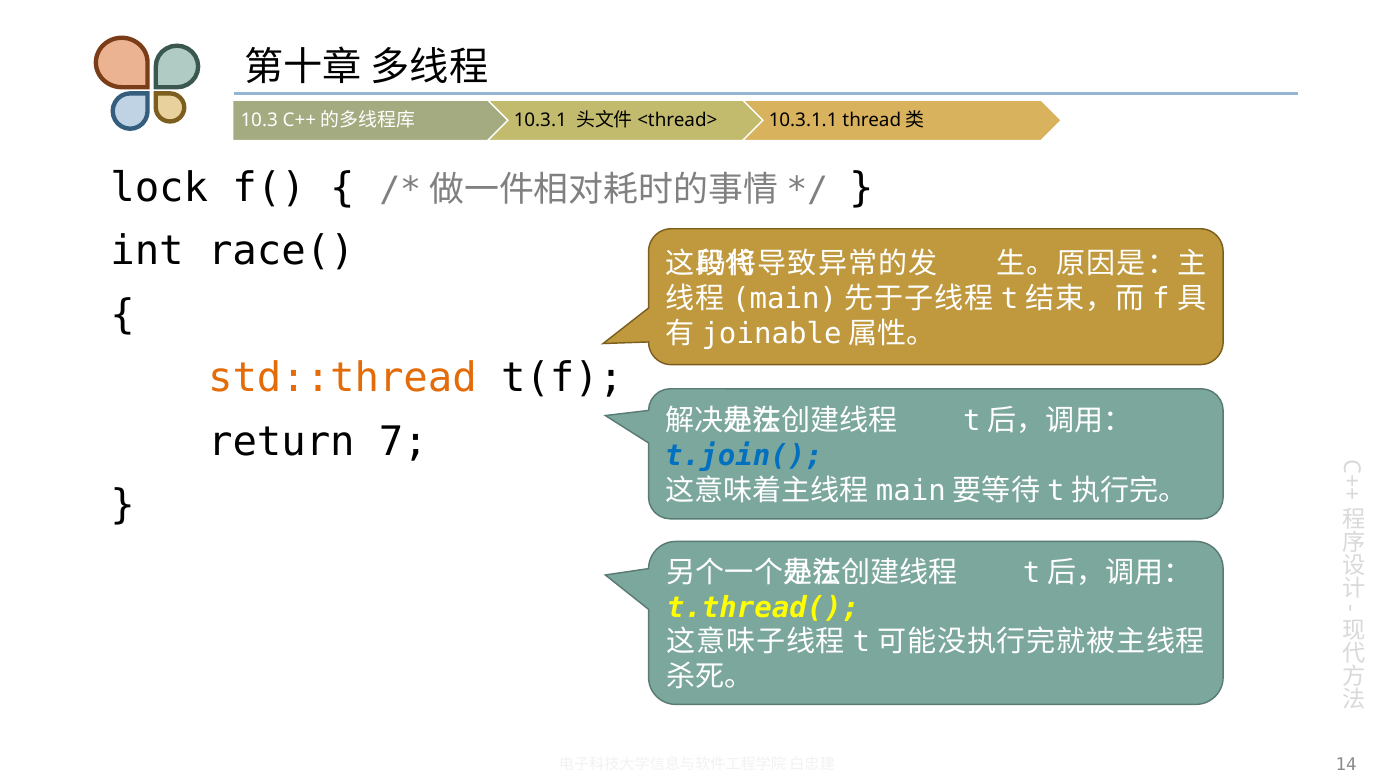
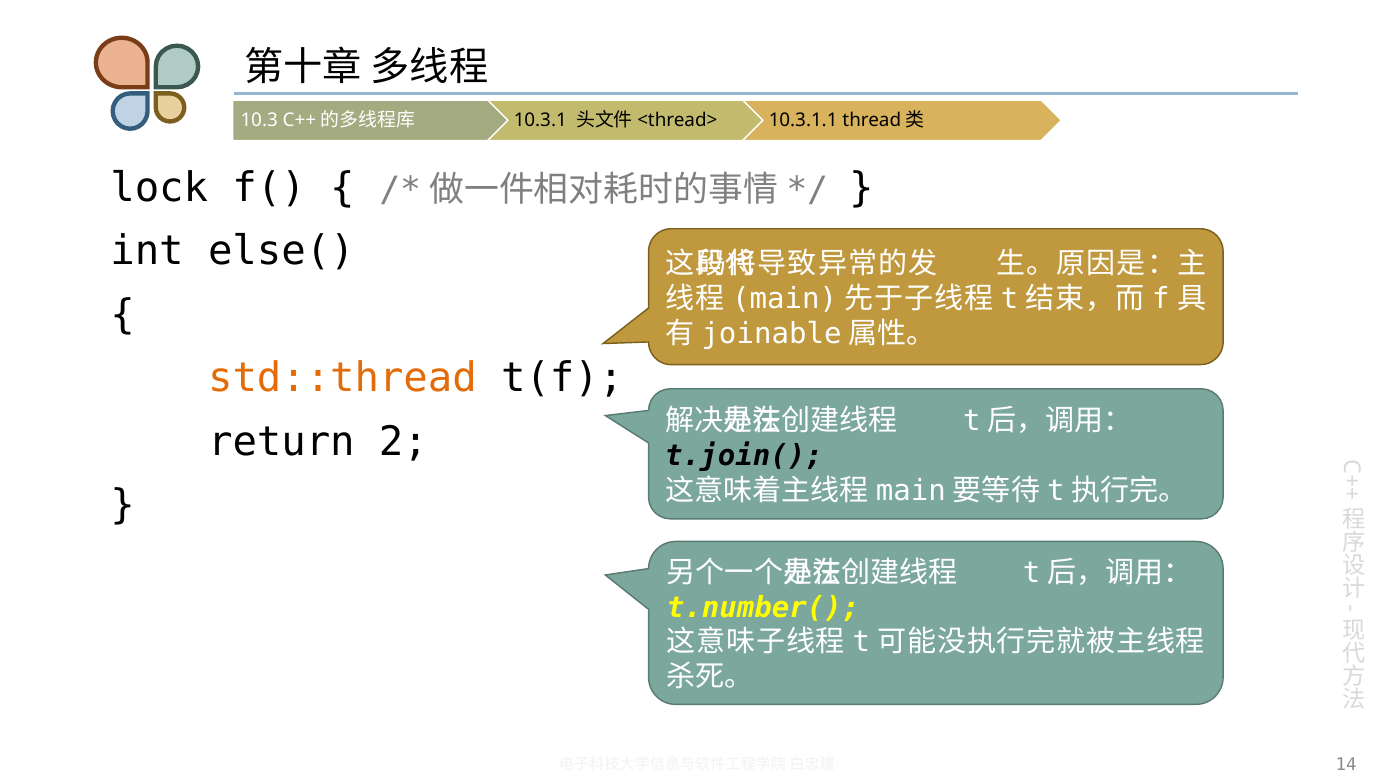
race(: race( -> else(
7: 7 -> 2
t.join( colour: blue -> black
t.thread(: t.thread( -> t.number(
